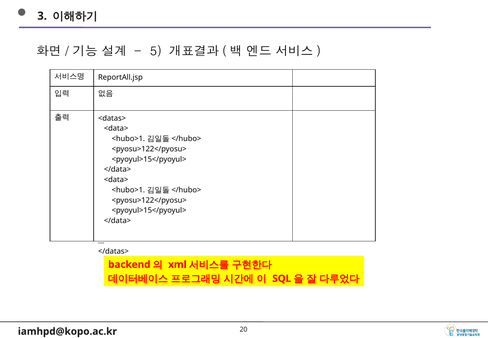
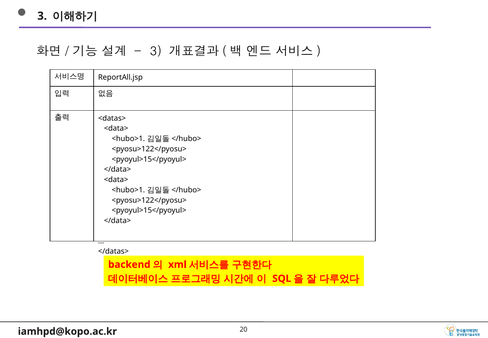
5 at (156, 51): 5 -> 3
